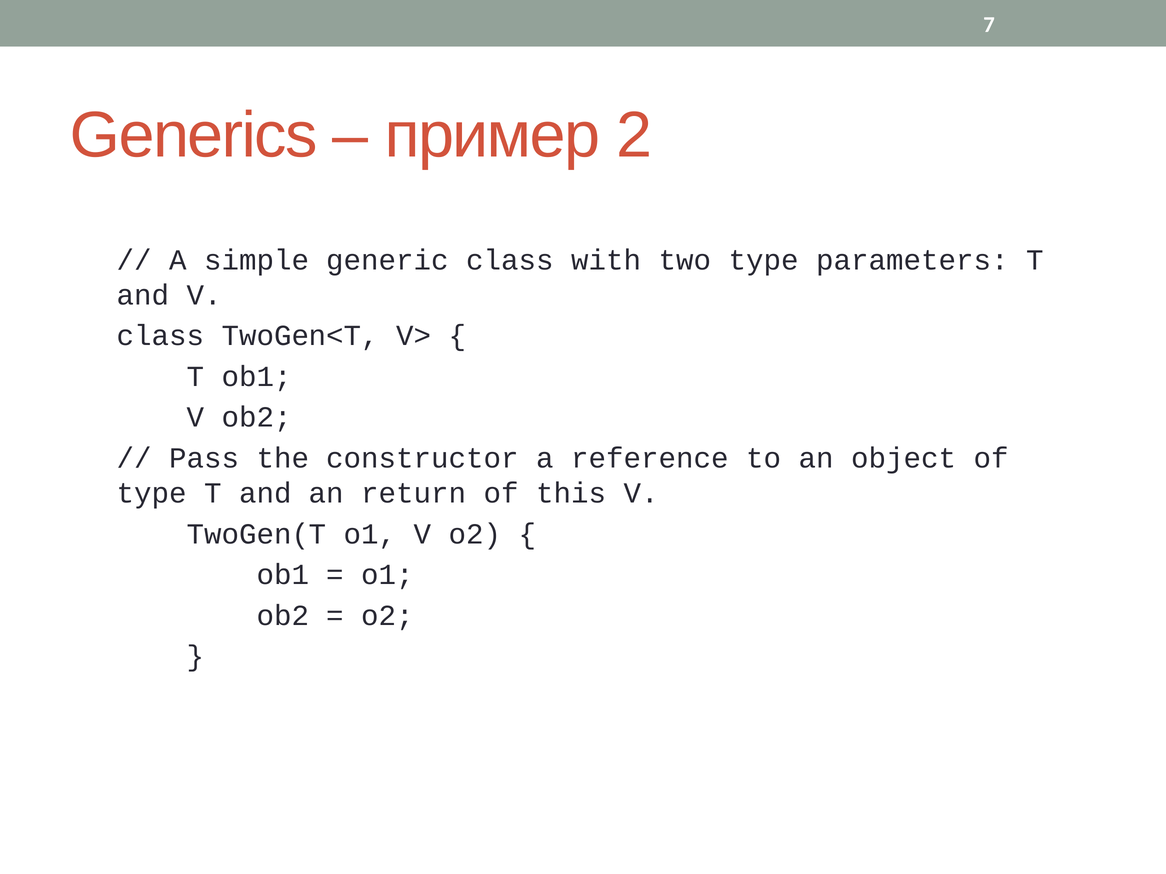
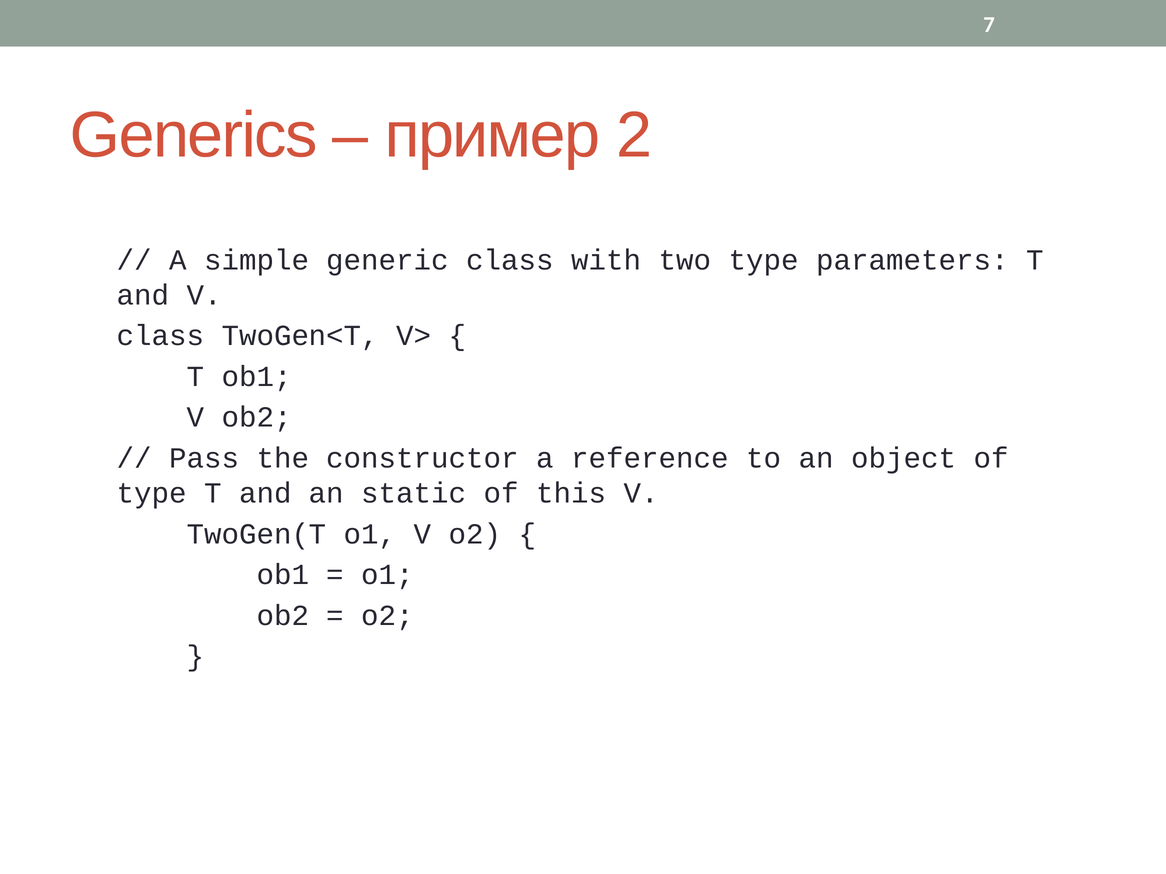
return: return -> static
